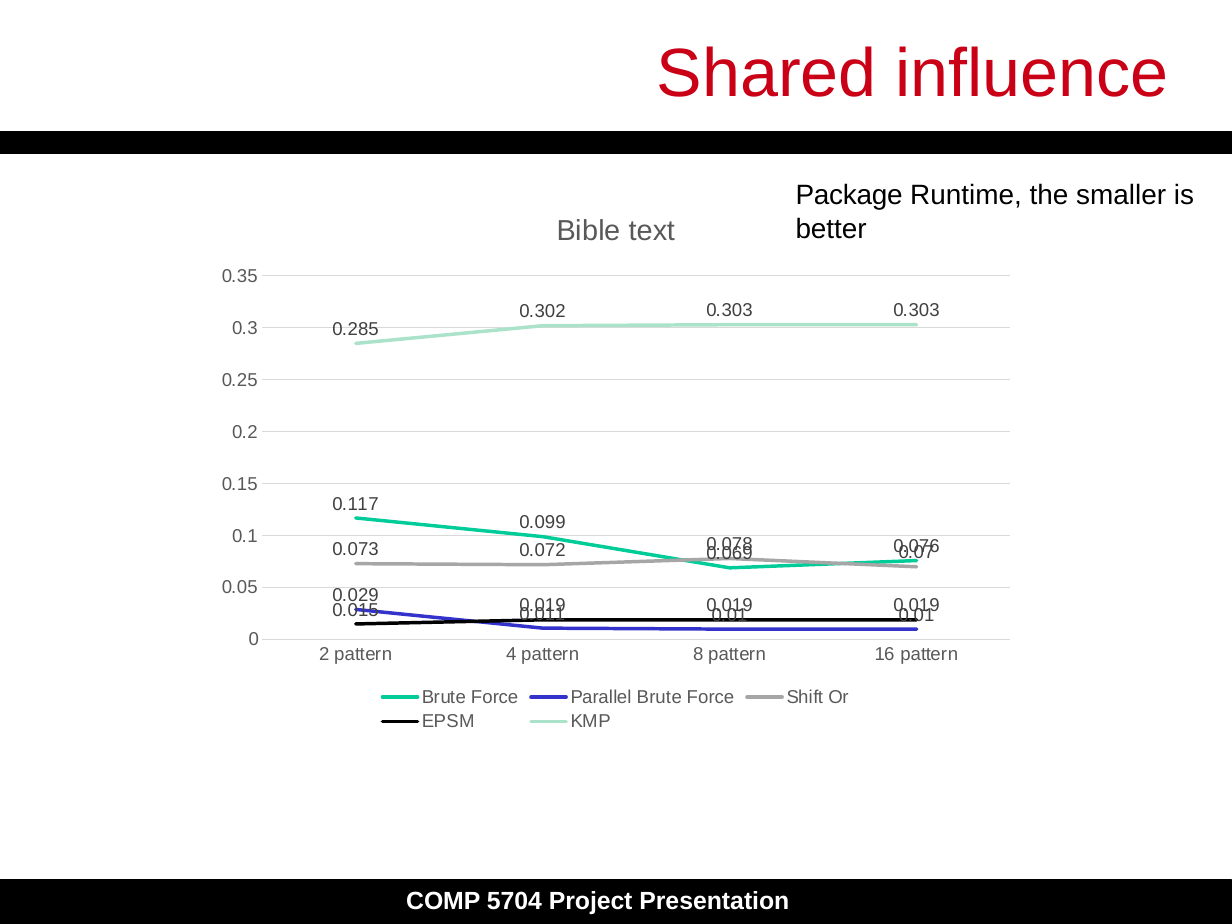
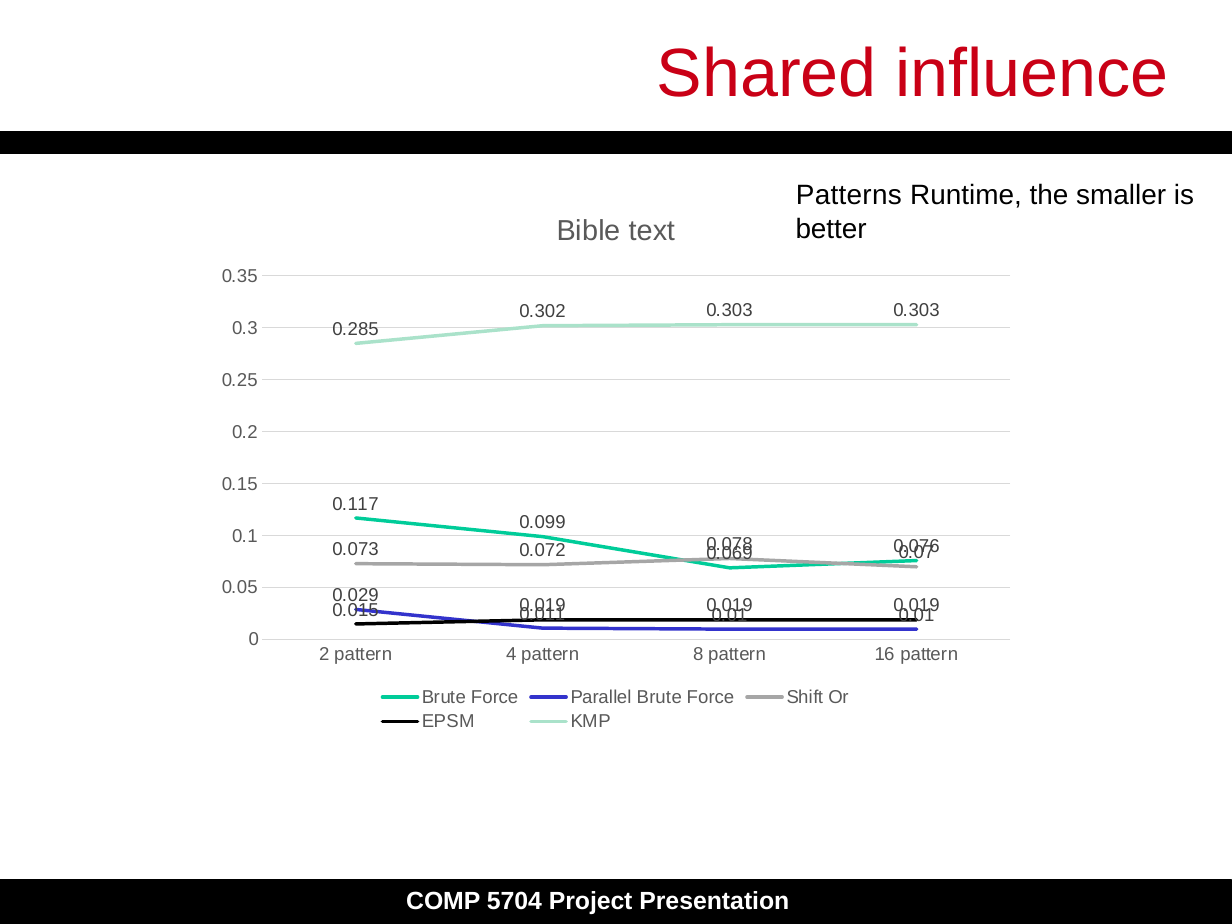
Package: Package -> Patterns
